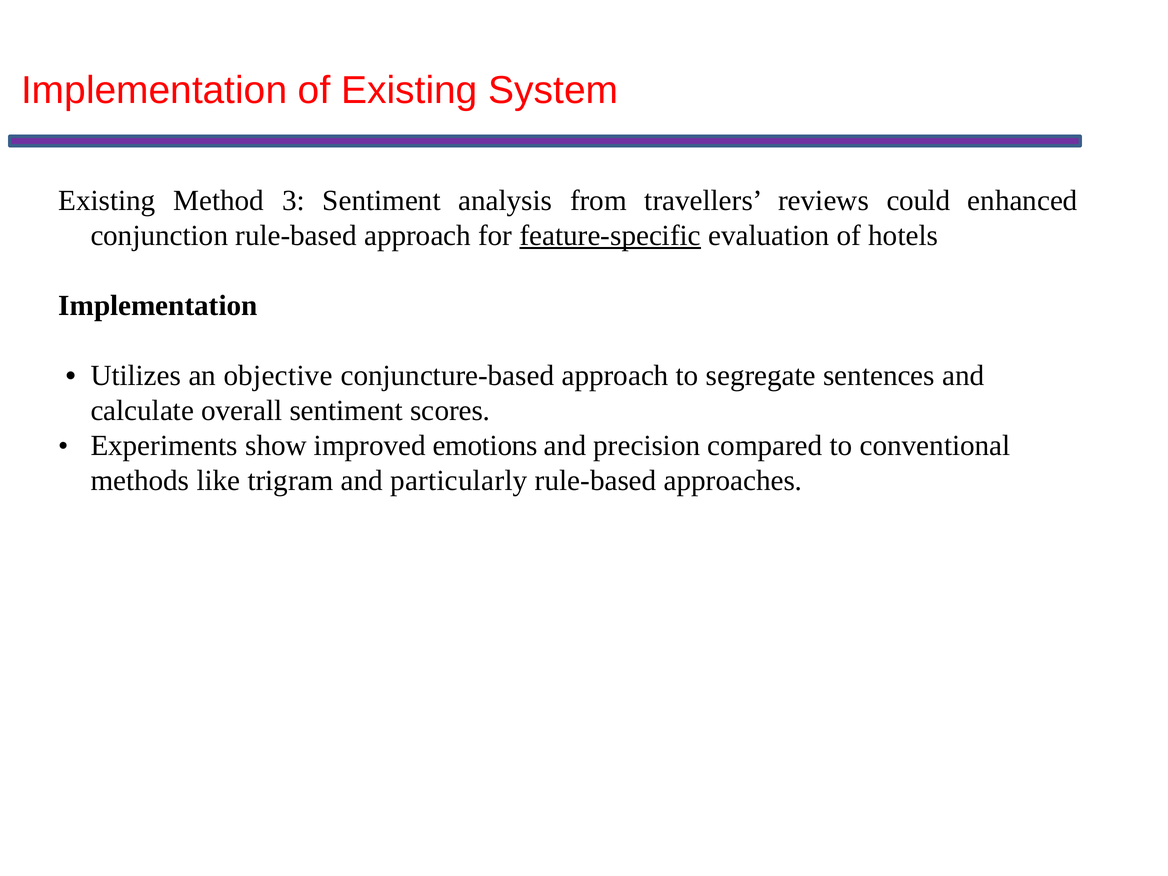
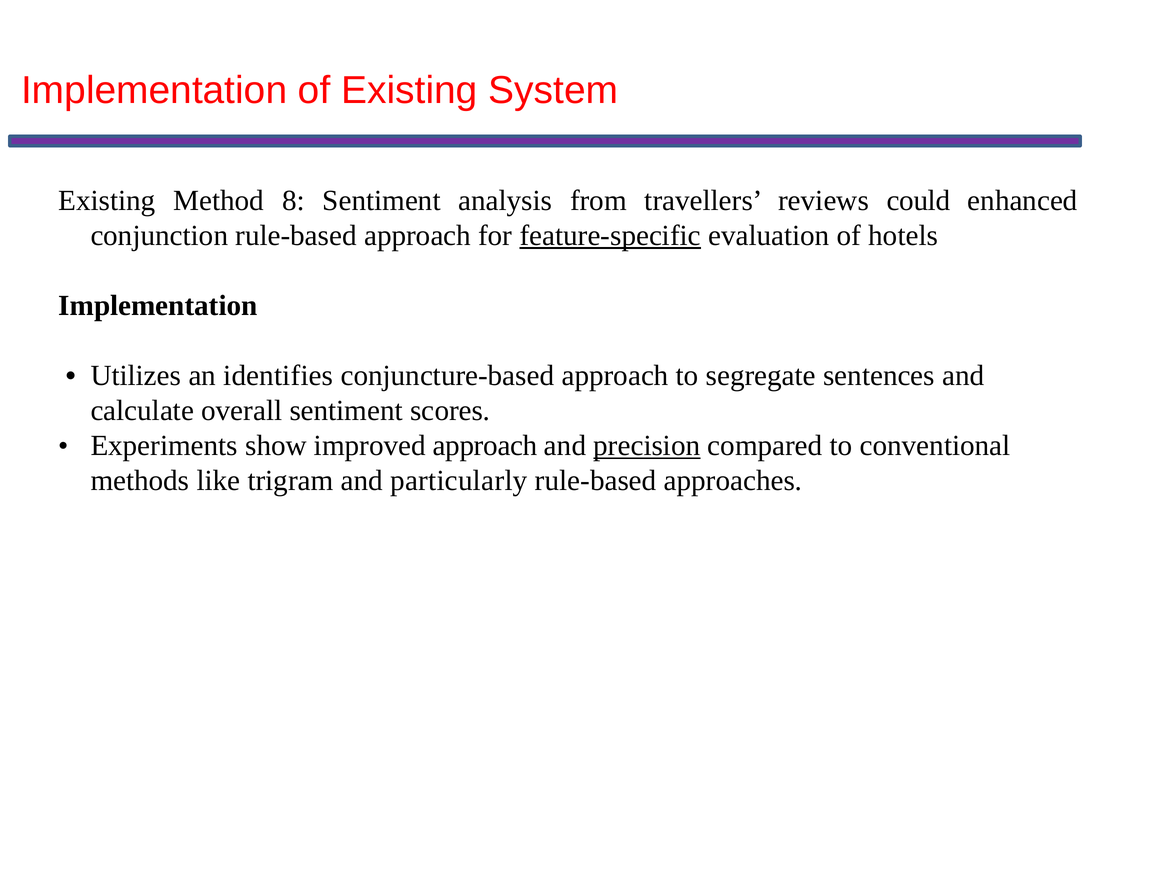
3: 3 -> 8
objective: objective -> identifies
improved emotions: emotions -> approach
precision underline: none -> present
